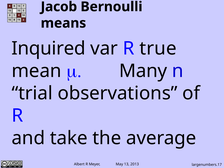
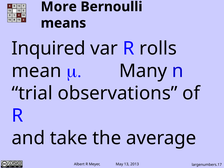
Jacob: Jacob -> More
true: true -> rolls
